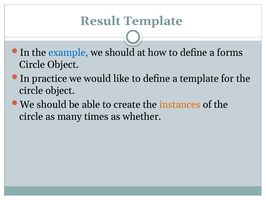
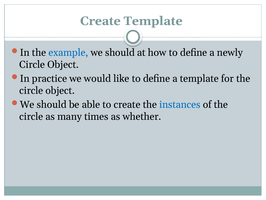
Result at (100, 21): Result -> Create
forms: forms -> newly
instances colour: orange -> blue
